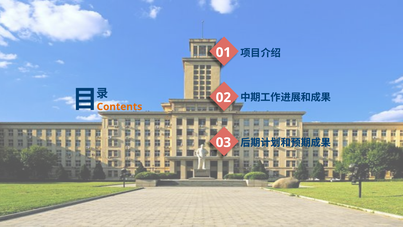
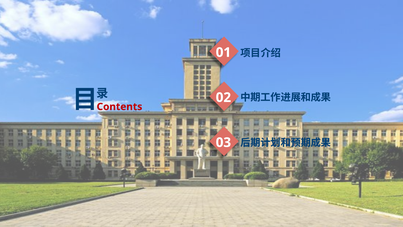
Contents colour: orange -> red
